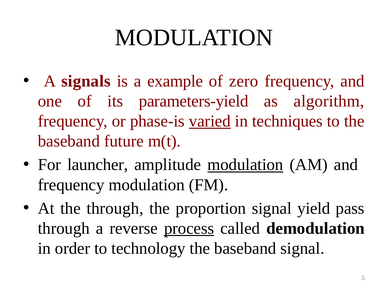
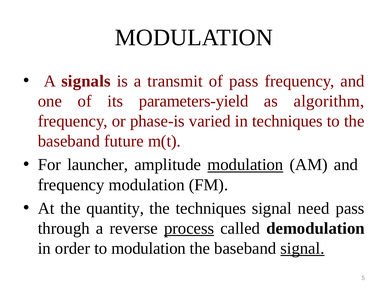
example: example -> transmit
of zero: zero -> pass
varied underline: present -> none
the through: through -> quantity
the proportion: proportion -> techniques
yield: yield -> need
to technology: technology -> modulation
signal at (302, 248) underline: none -> present
